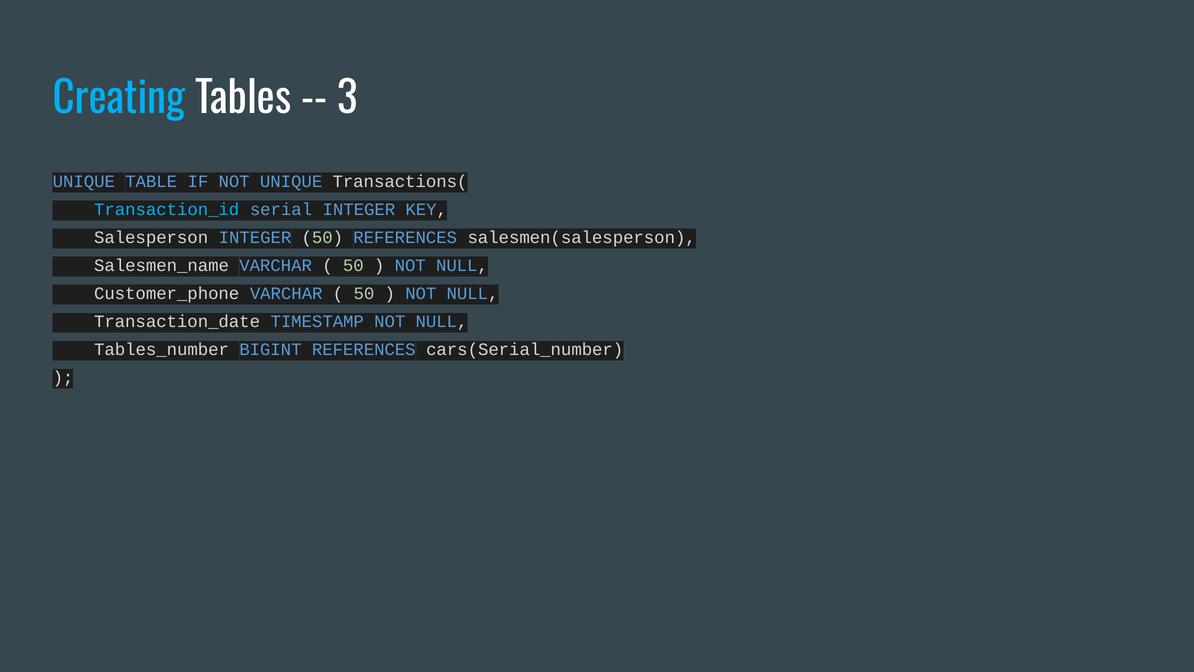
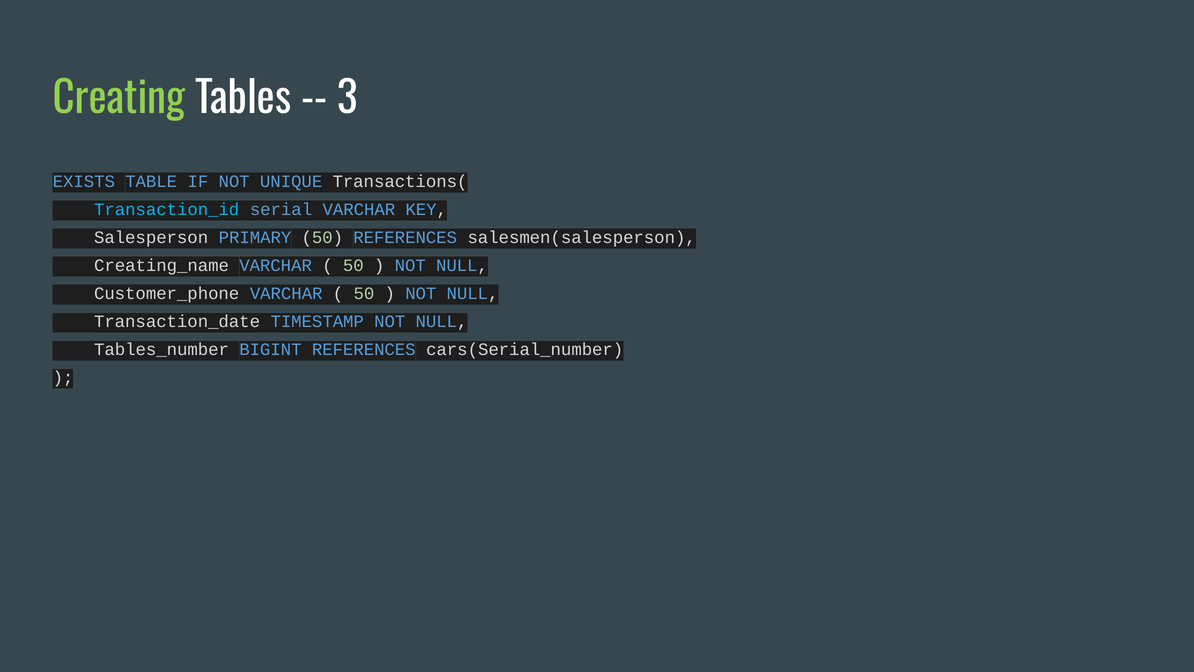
Creating colour: light blue -> light green
UNIQUE at (84, 181): UNIQUE -> EXISTS
serial INTEGER: INTEGER -> VARCHAR
Salesperson INTEGER: INTEGER -> PRIMARY
Salesmen_name: Salesmen_name -> Creating_name
